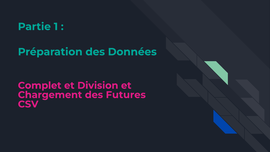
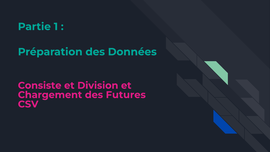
Complet: Complet -> Consiste
